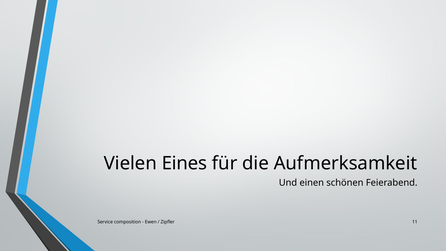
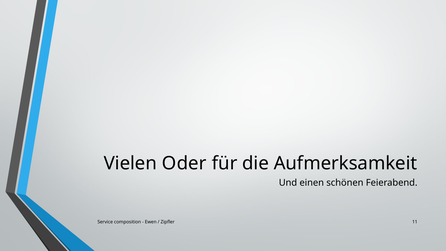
Eines: Eines -> Oder
